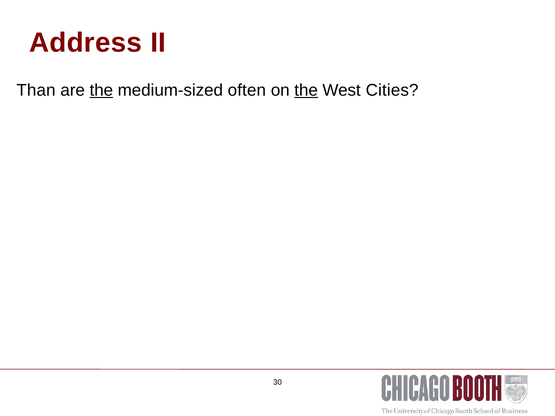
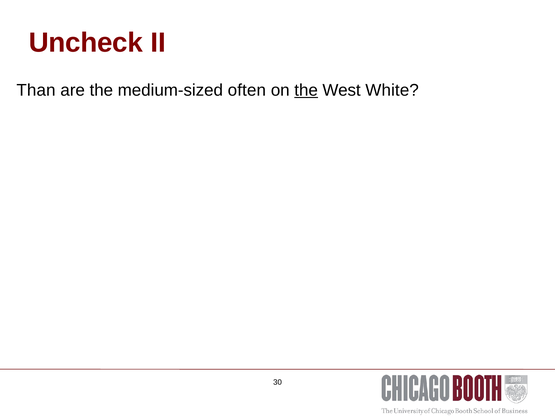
Address: Address -> Uncheck
the at (101, 90) underline: present -> none
Cities: Cities -> White
